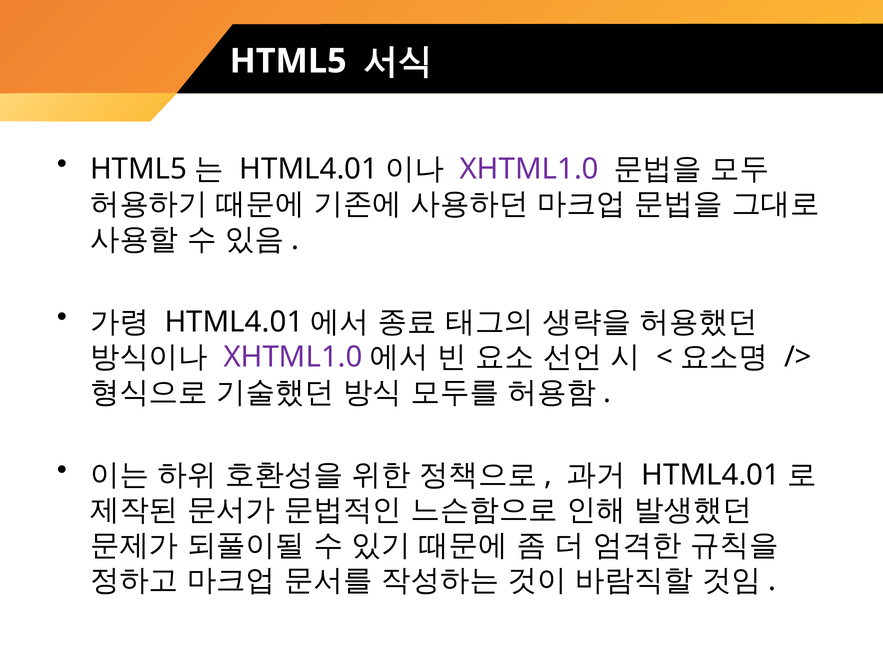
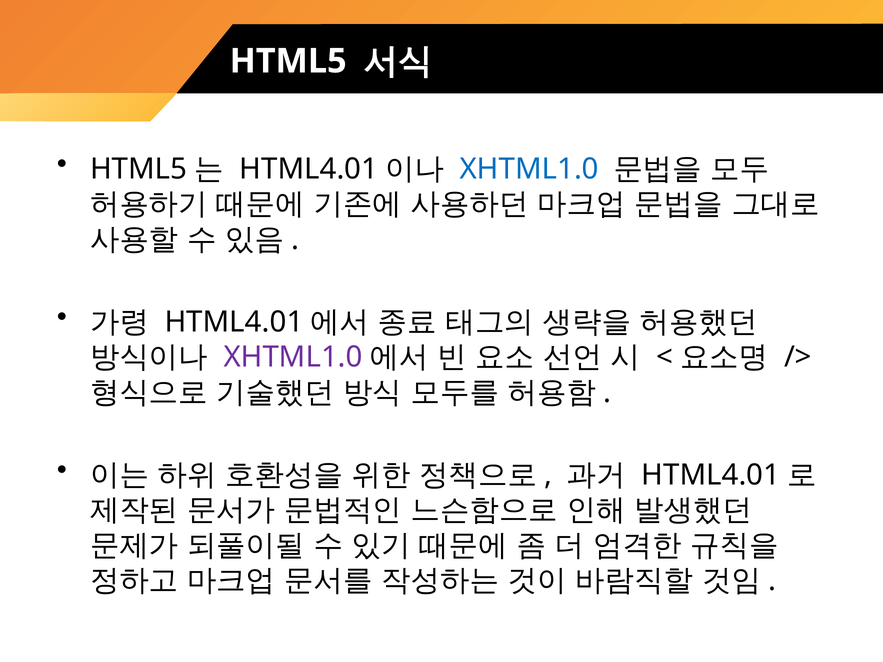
XHTML1.0 at (529, 169) colour: purple -> blue
